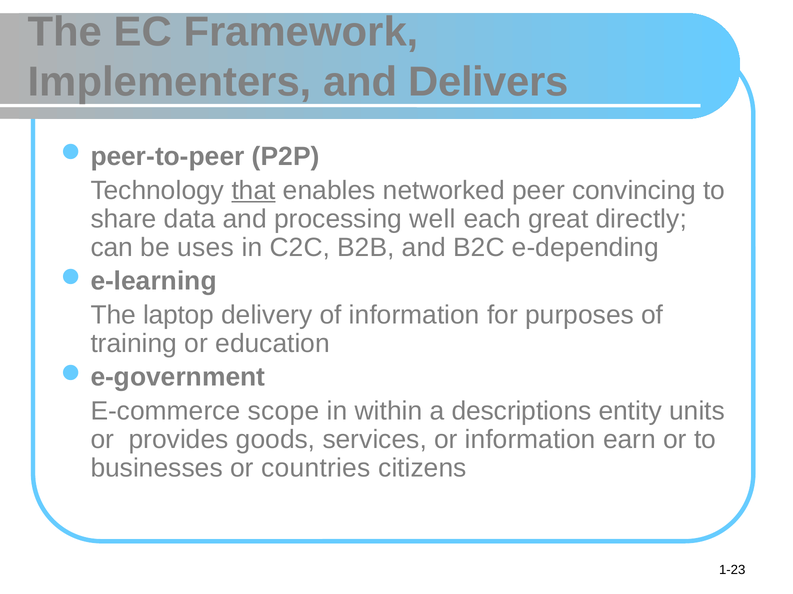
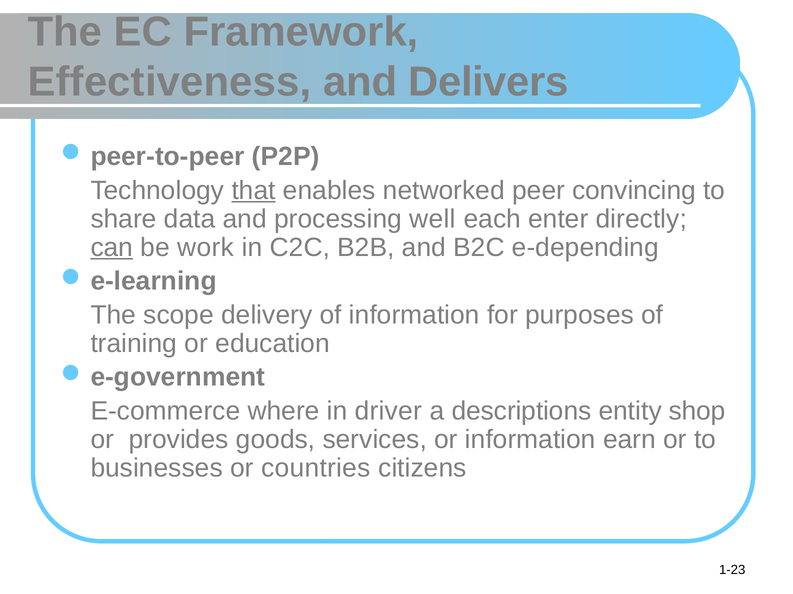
Implementers: Implementers -> Effectiveness
great: great -> enter
can underline: none -> present
uses: uses -> work
laptop: laptop -> scope
scope: scope -> where
within: within -> driver
units: units -> shop
